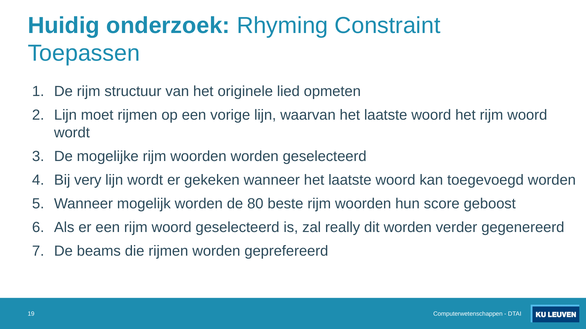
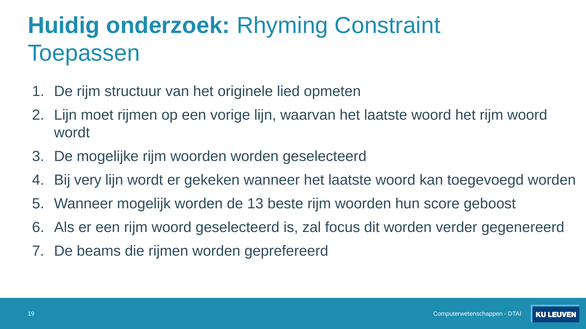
80: 80 -> 13
really: really -> focus
